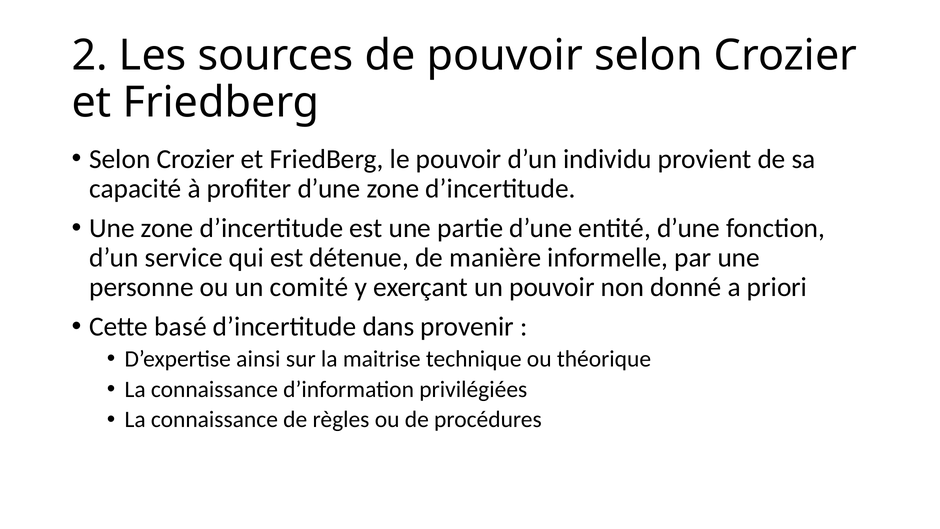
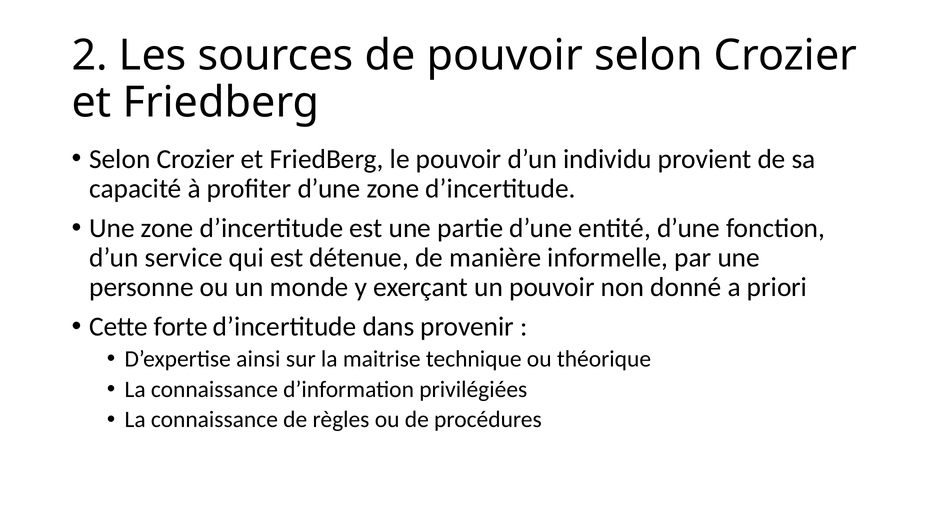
comité: comité -> monde
basé: basé -> forte
